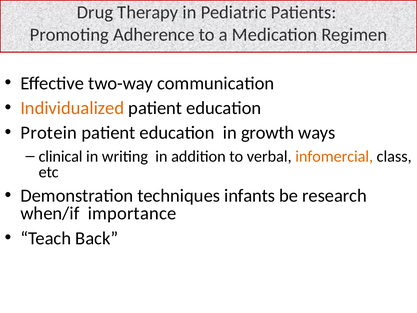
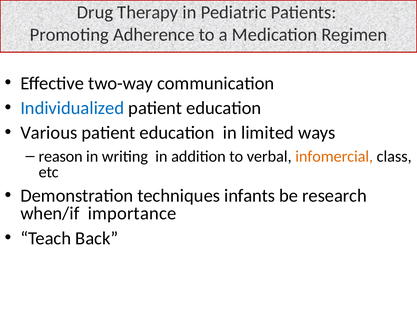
Individualized colour: orange -> blue
Protein: Protein -> Various
growth: growth -> limited
clinical: clinical -> reason
